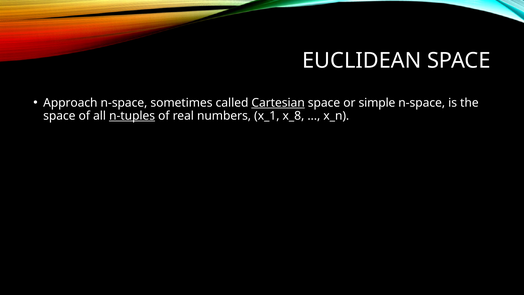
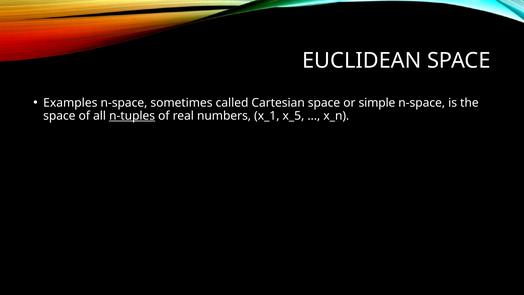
Approach: Approach -> Examples
Cartesian underline: present -> none
x_8: x_8 -> x_5
